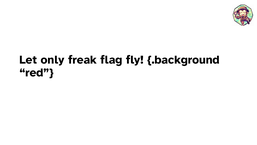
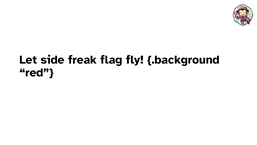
only: only -> side
